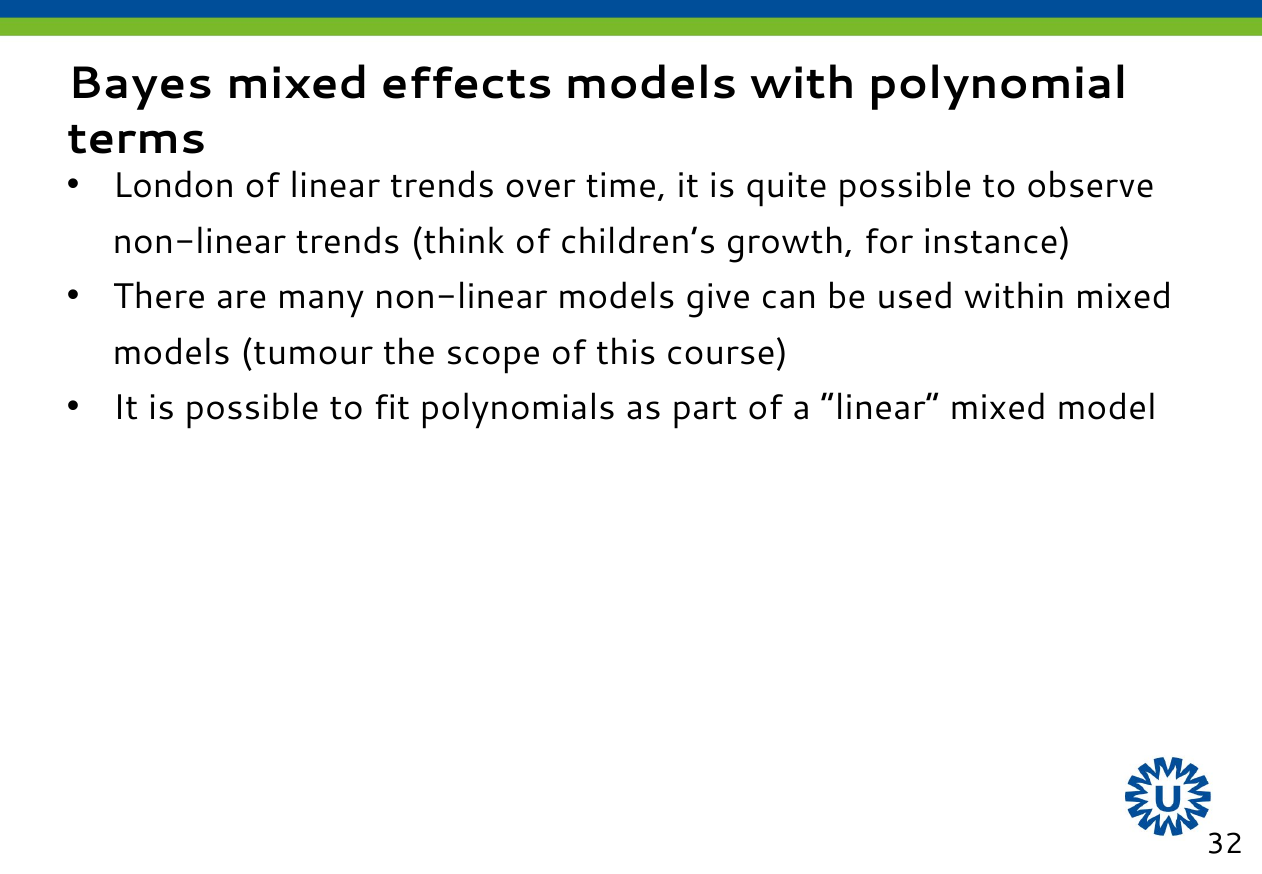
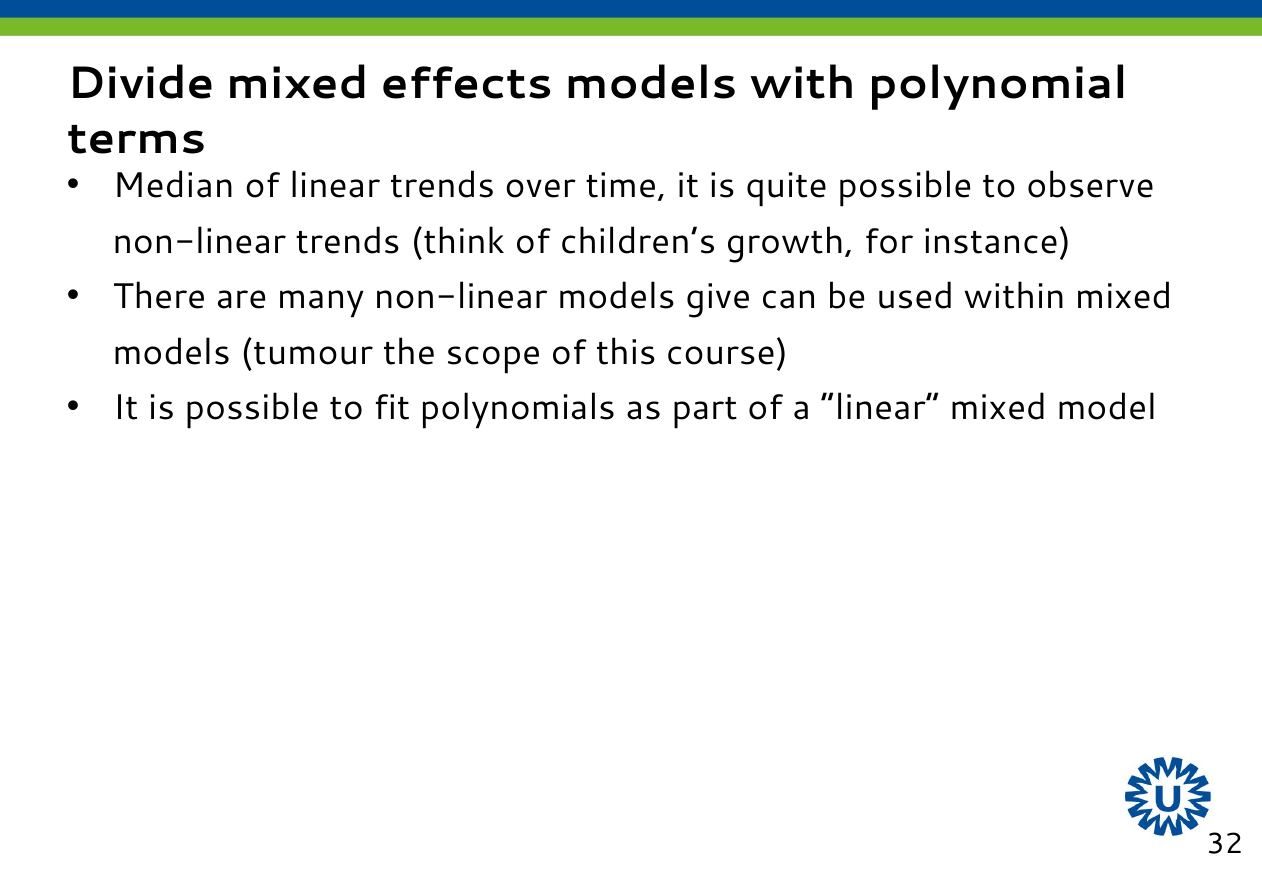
Bayes: Bayes -> Divide
London: London -> Median
